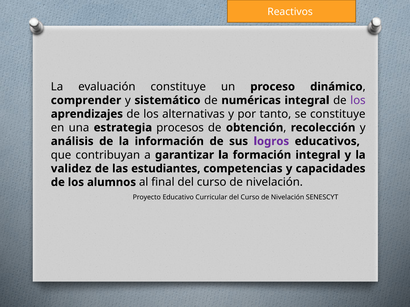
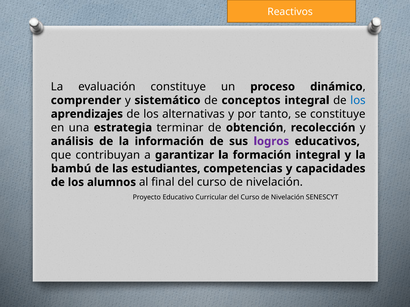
numéricas: numéricas -> conceptos
los at (358, 100) colour: purple -> blue
procesos: procesos -> terminar
validez: validez -> bambú
